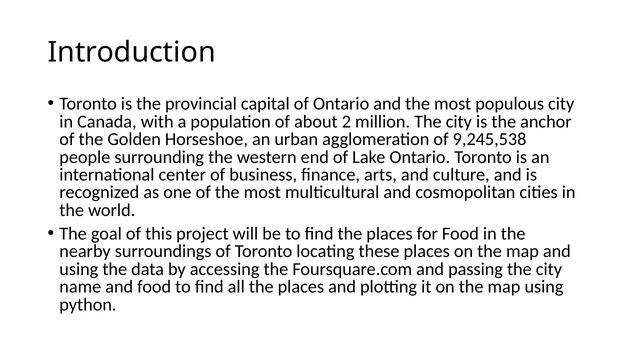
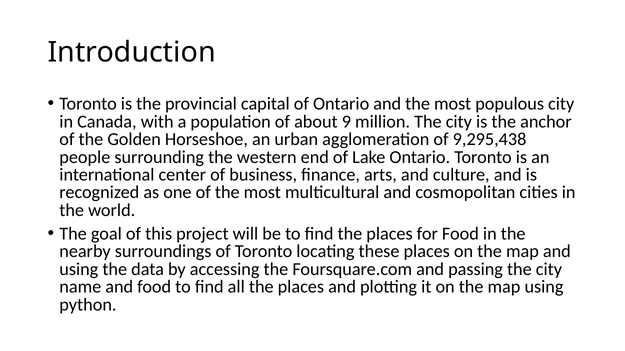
2: 2 -> 9
9,245,538: 9,245,538 -> 9,295,438
